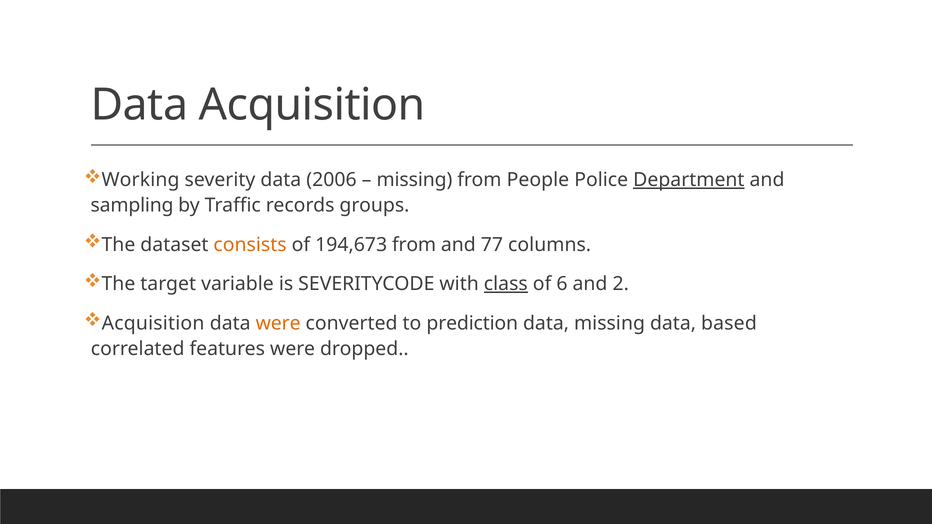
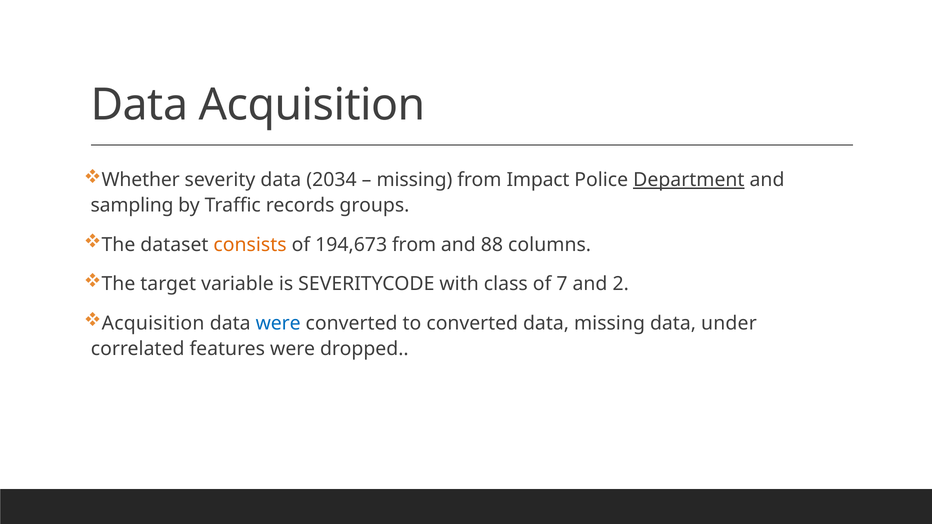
Working: Working -> Whether
2006: 2006 -> 2034
People: People -> Impact
77: 77 -> 88
class underline: present -> none
6: 6 -> 7
were at (278, 323) colour: orange -> blue
to prediction: prediction -> converted
based: based -> under
